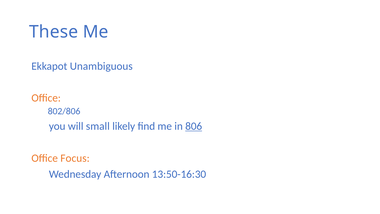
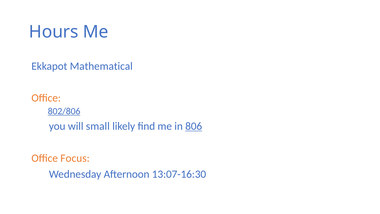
These: These -> Hours
Unambiguous: Unambiguous -> Mathematical
802/806 underline: none -> present
13:50-16:30: 13:50-16:30 -> 13:07-16:30
